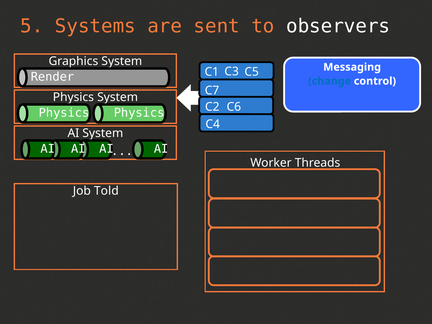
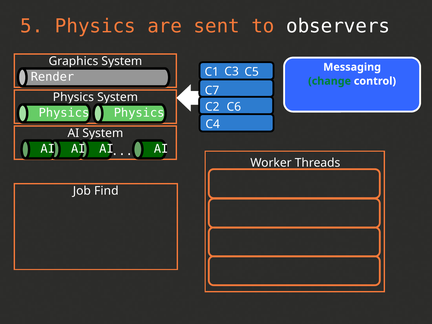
5 Systems: Systems -> Physics
change colour: blue -> green
Told: Told -> Find
